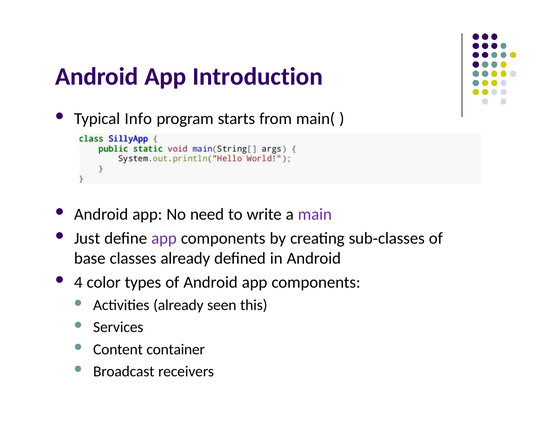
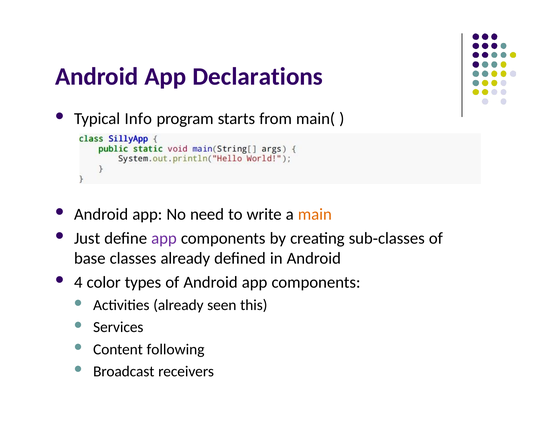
Introduction: Introduction -> Declarations
main colour: purple -> orange
container: container -> following
